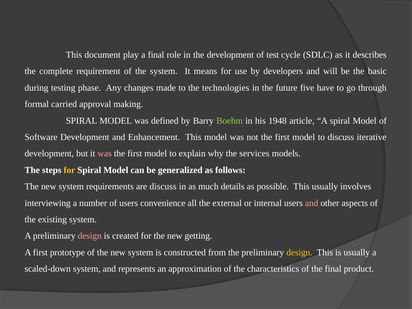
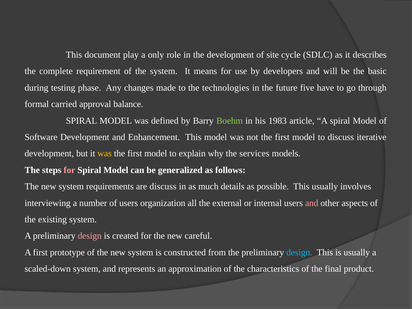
a final: final -> only
test: test -> site
making: making -> balance
1948: 1948 -> 1983
was at (105, 154) colour: pink -> yellow
for at (69, 170) colour: yellow -> pink
convenience: convenience -> organization
getting: getting -> careful
design at (299, 252) colour: yellow -> light blue
